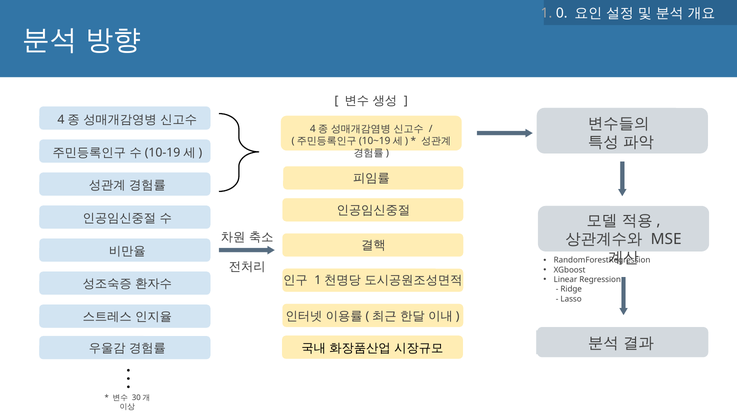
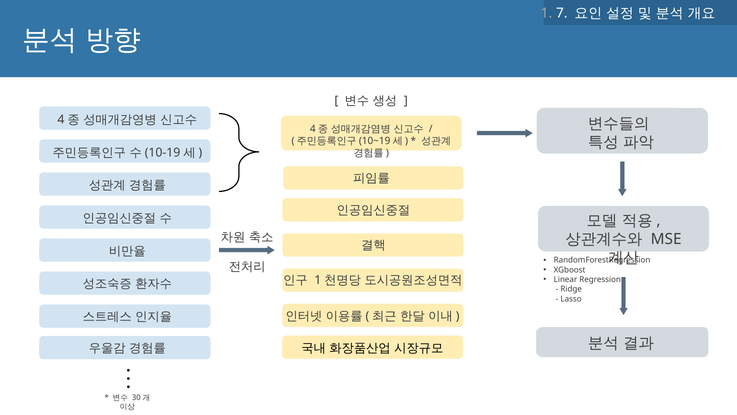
0: 0 -> 7
